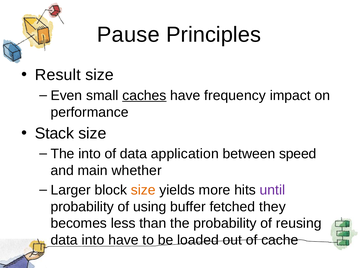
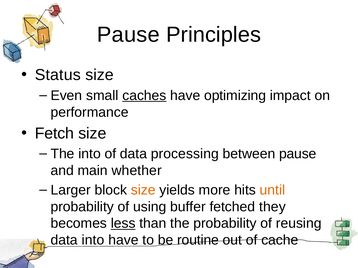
Result: Result -> Status
frequency: frequency -> optimizing
Stack: Stack -> Fetch
application: application -> processing
between speed: speed -> pause
until colour: purple -> orange
less underline: none -> present
loaded: loaded -> routine
